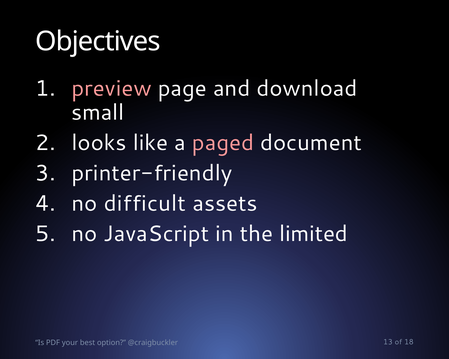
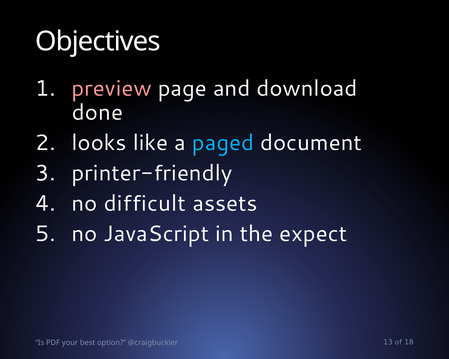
small: small -> done
paged colour: pink -> light blue
limited: limited -> expect
